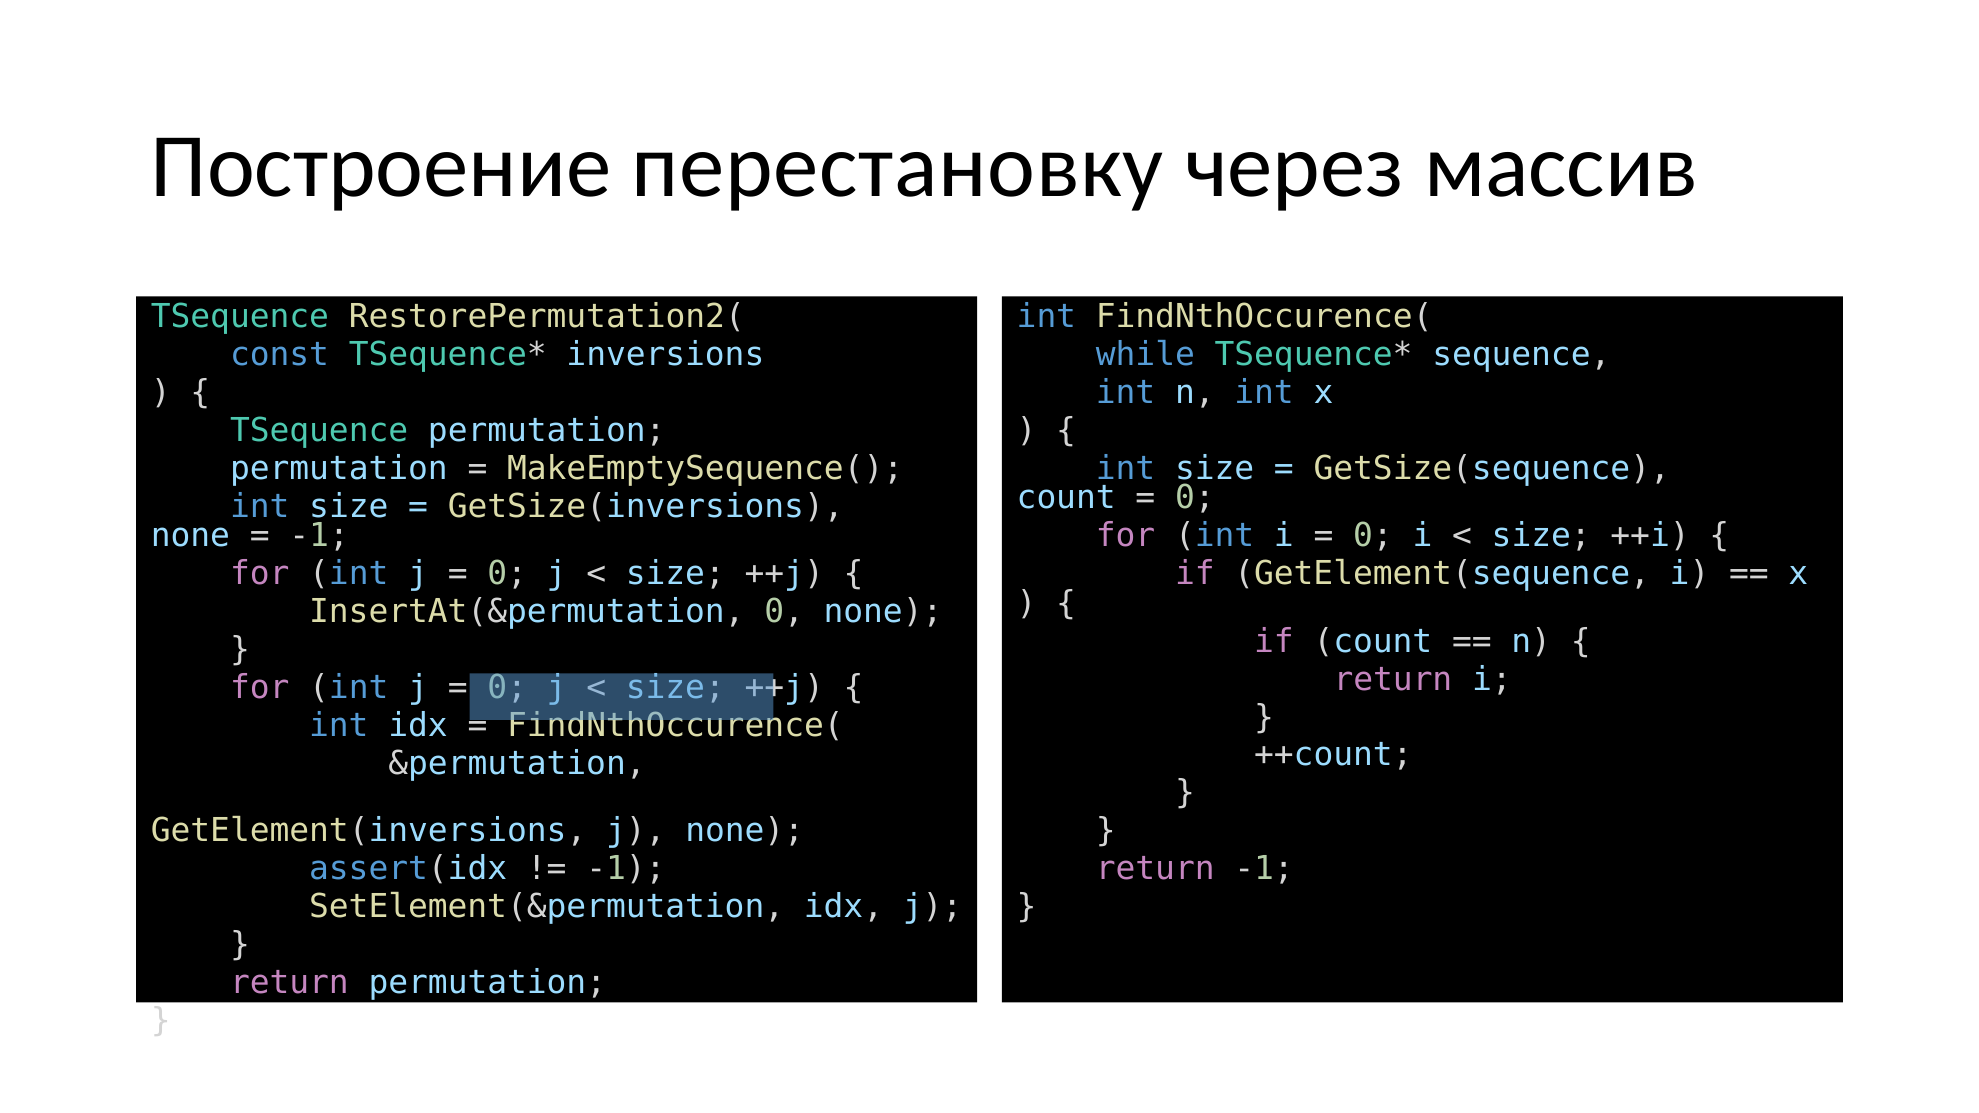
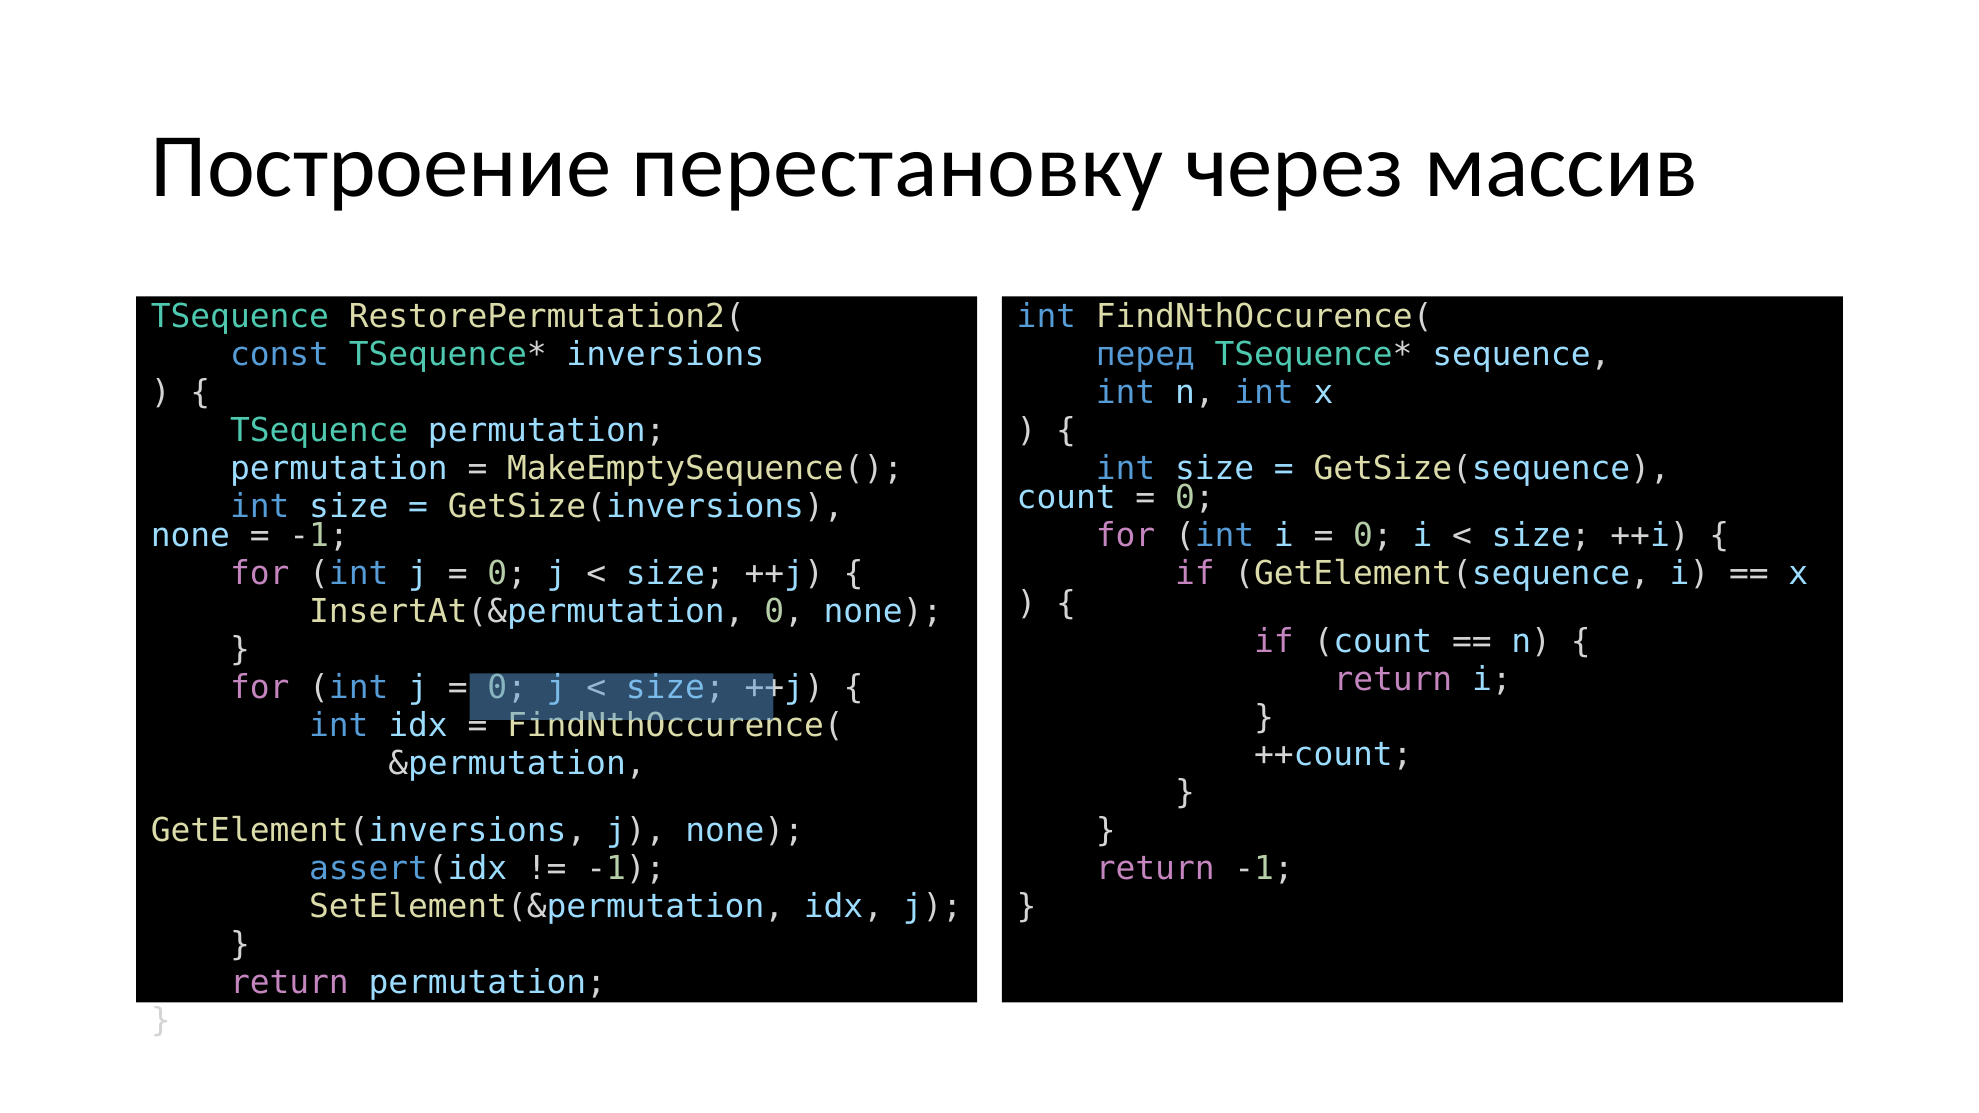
while: while -> перед
